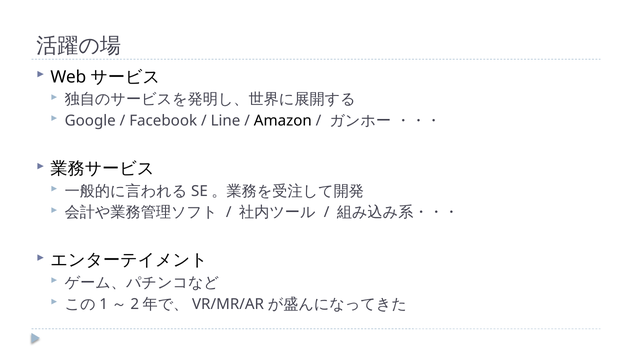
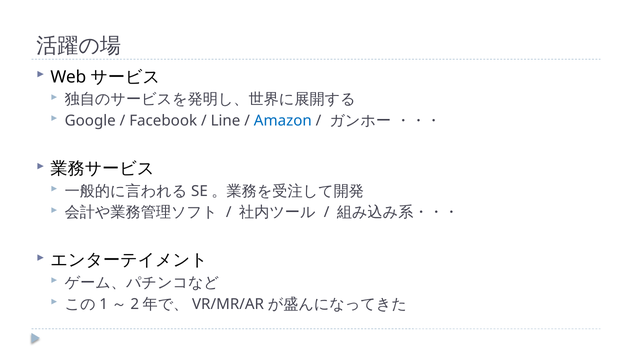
Amazon colour: black -> blue
